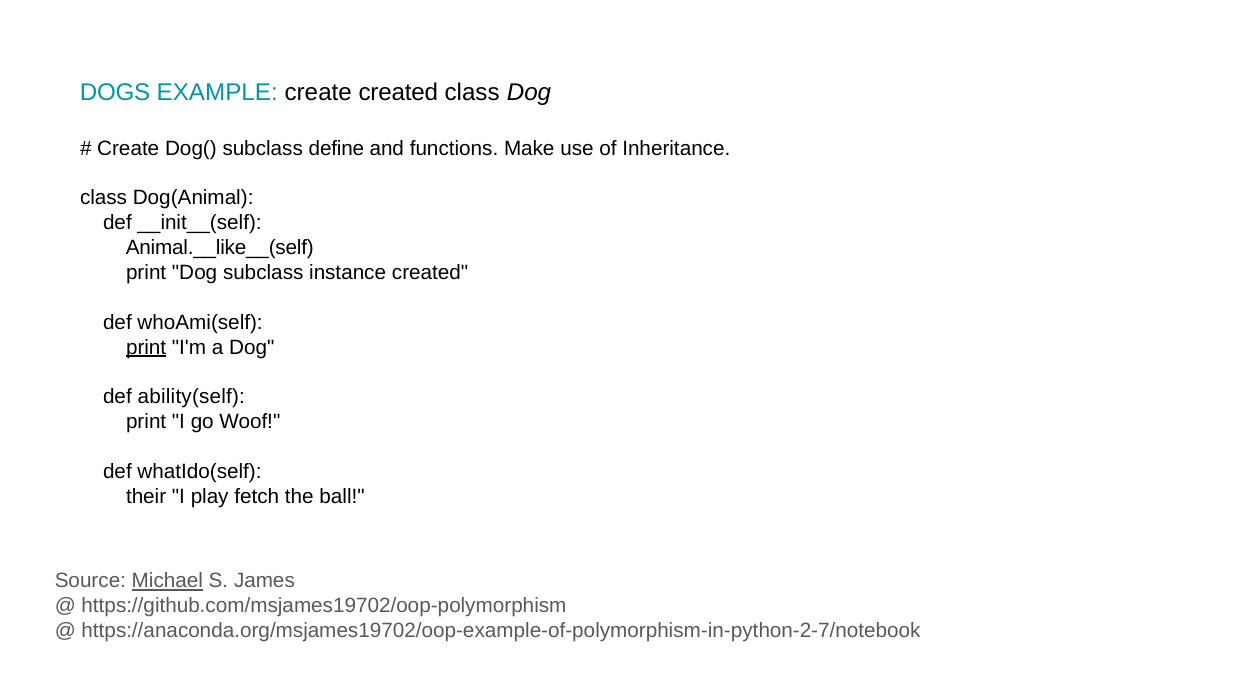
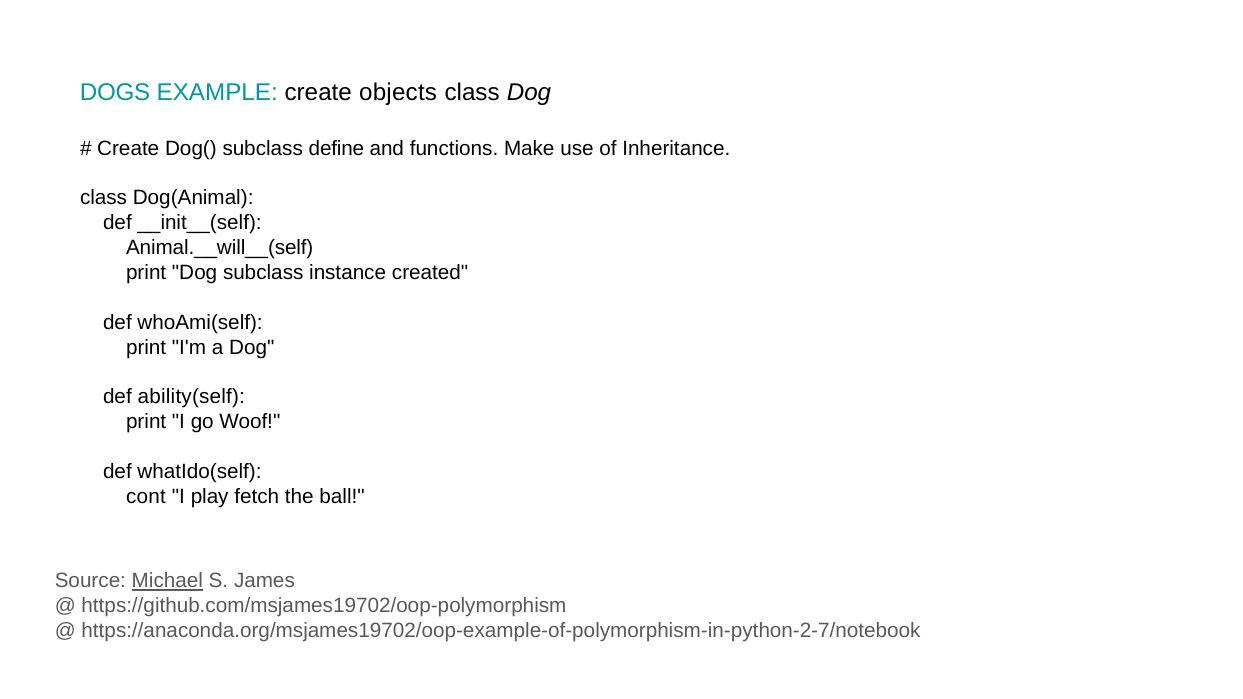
create created: created -> objects
Animal.__like__(self: Animal.__like__(self -> Animal.__will__(self
print at (146, 347) underline: present -> none
their: their -> cont
